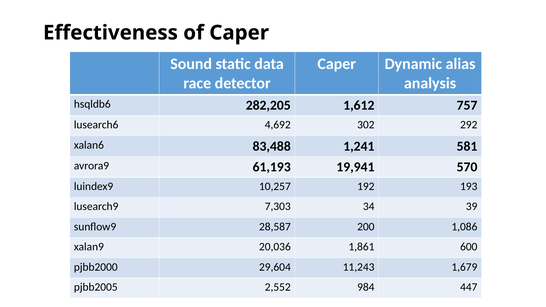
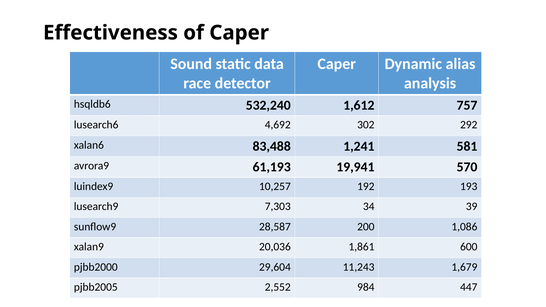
282,205: 282,205 -> 532,240
